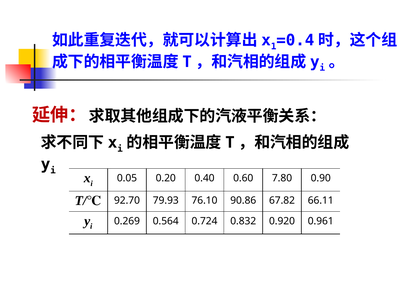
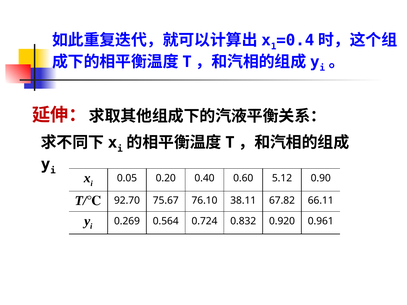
7.80: 7.80 -> 5.12
79.93: 79.93 -> 75.67
90.86: 90.86 -> 38.11
